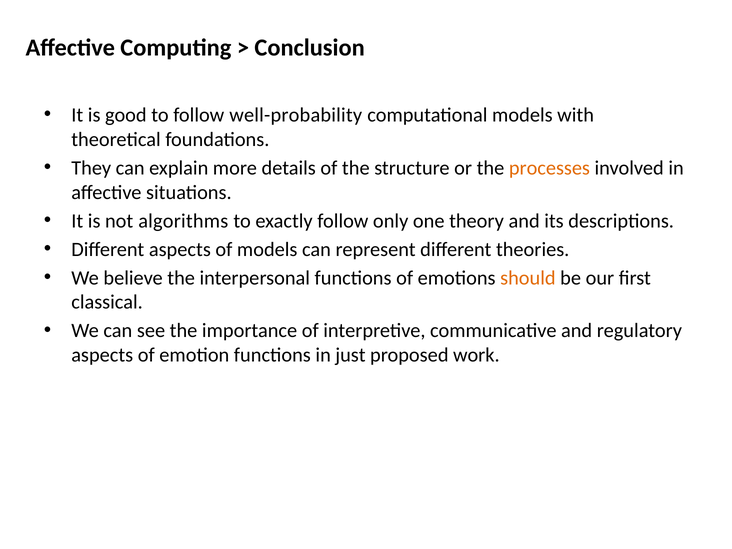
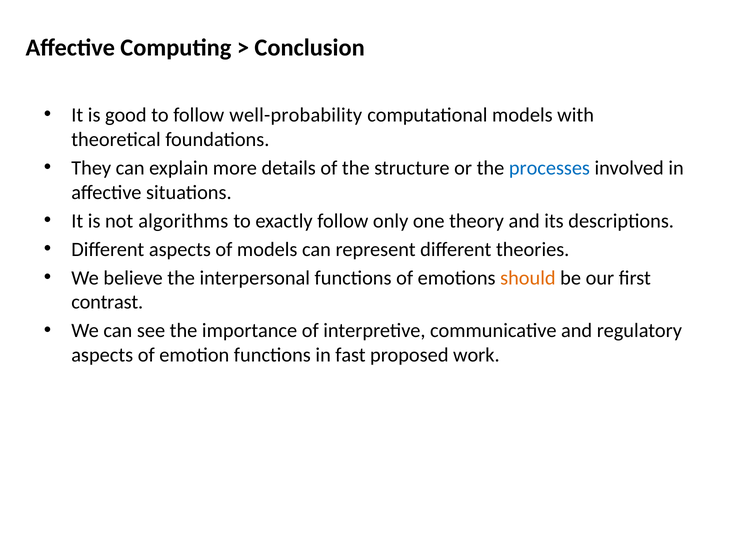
processes colour: orange -> blue
classical: classical -> contrast
just: just -> fast
